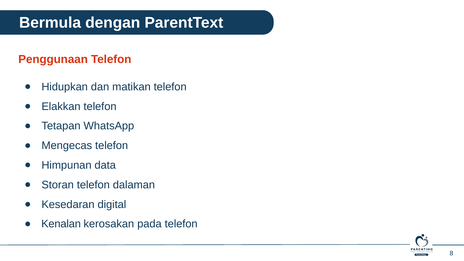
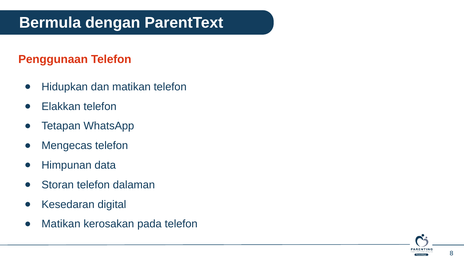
Kenalan at (61, 224): Kenalan -> Matikan
